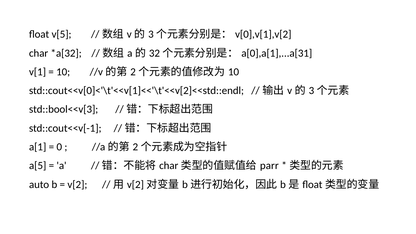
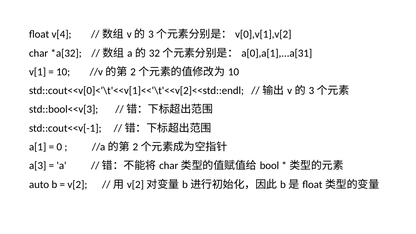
v[5: v[5 -> v[4
a[5: a[5 -> a[3
parr: parr -> bool
